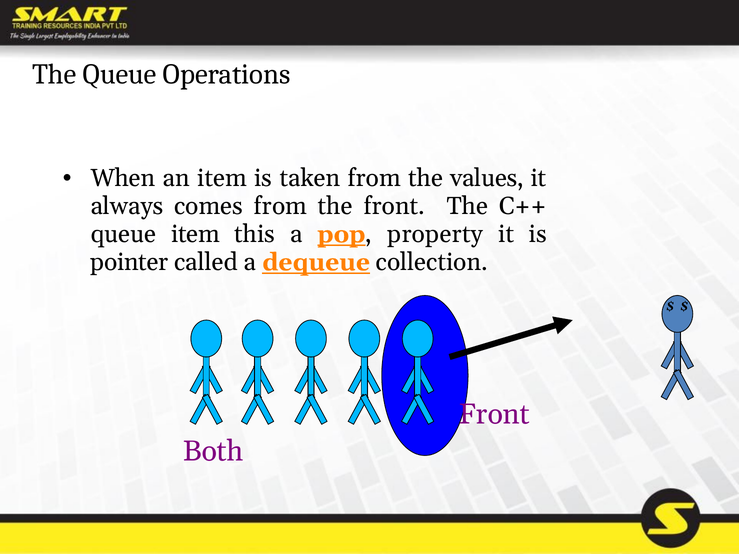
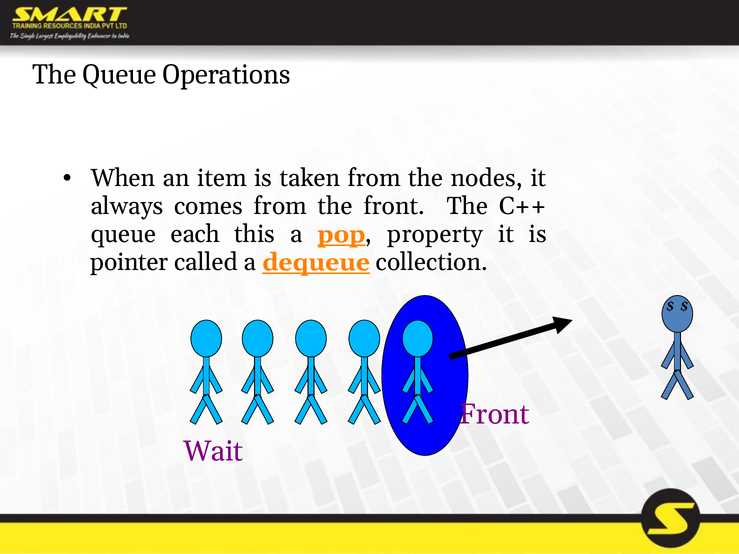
values: values -> nodes
queue item: item -> each
Both: Both -> Wait
